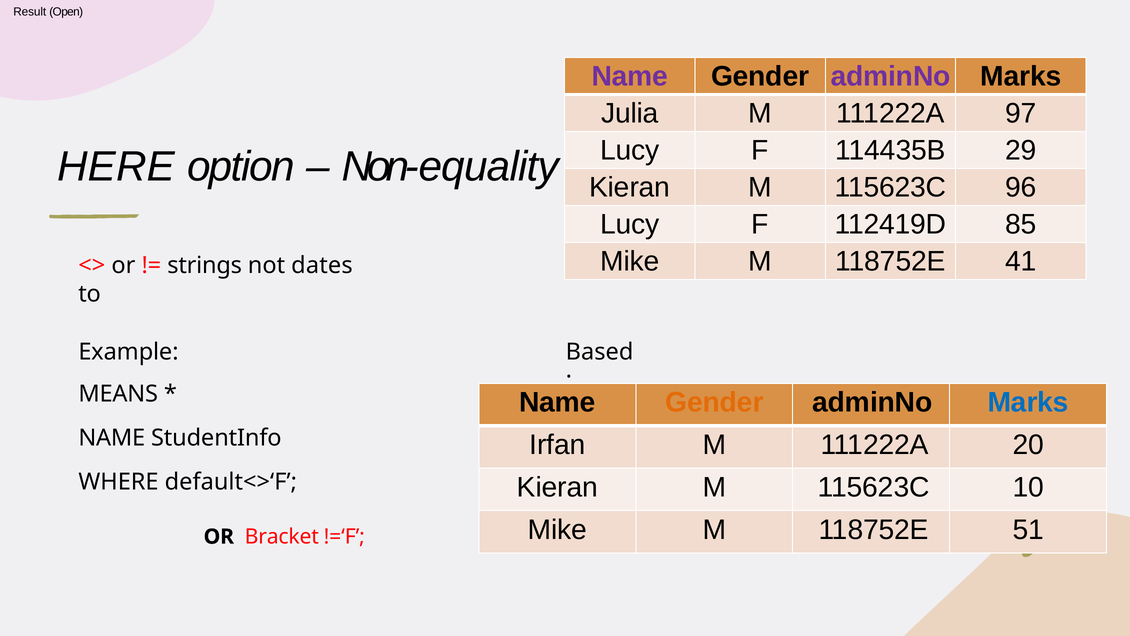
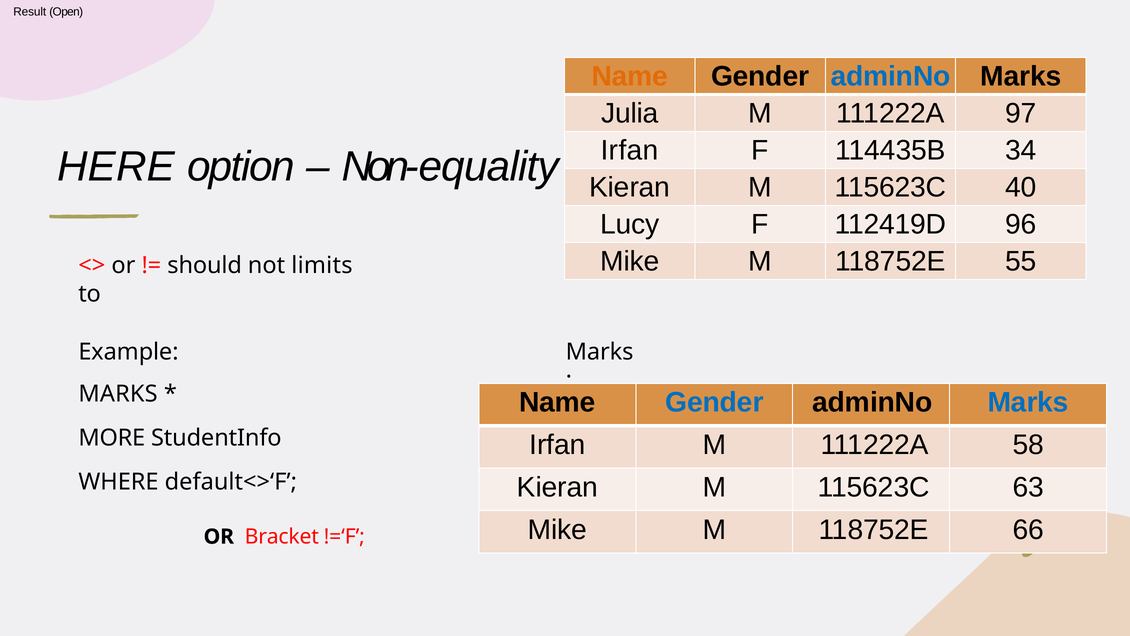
Name at (630, 77) colour: purple -> orange
adminNo at (891, 77) colour: purple -> blue
Lucy at (630, 150): Lucy -> Irfan
29: 29 -> 34
96: 96 -> 40
85: 85 -> 96
41: 41 -> 55
strings: strings -> should
dates: dates -> limits
Based at (600, 352): Based -> Marks
MEANS at (118, 394): MEANS -> MARKS
Gender at (714, 402) colour: orange -> blue
NAME at (112, 438): NAME -> MORE
20: 20 -> 58
10: 10 -> 63
51: 51 -> 66
